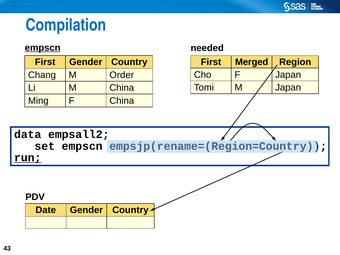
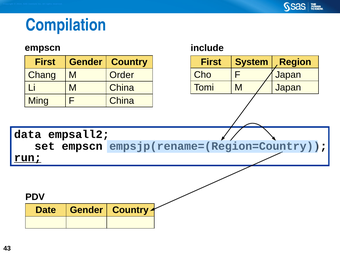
empscn at (43, 48) underline: present -> none
needed: needed -> include
Merged: Merged -> System
